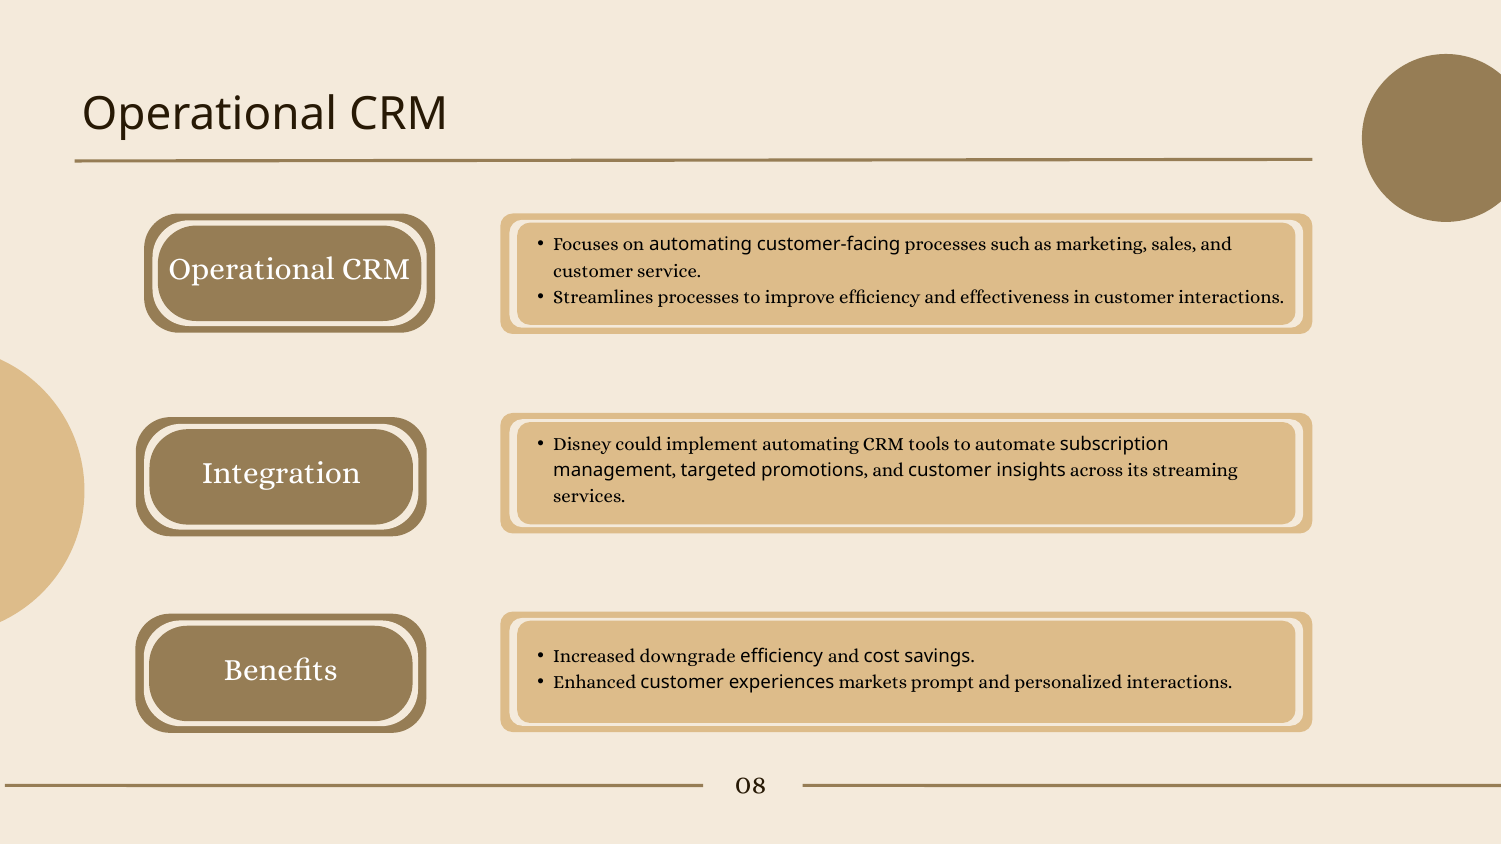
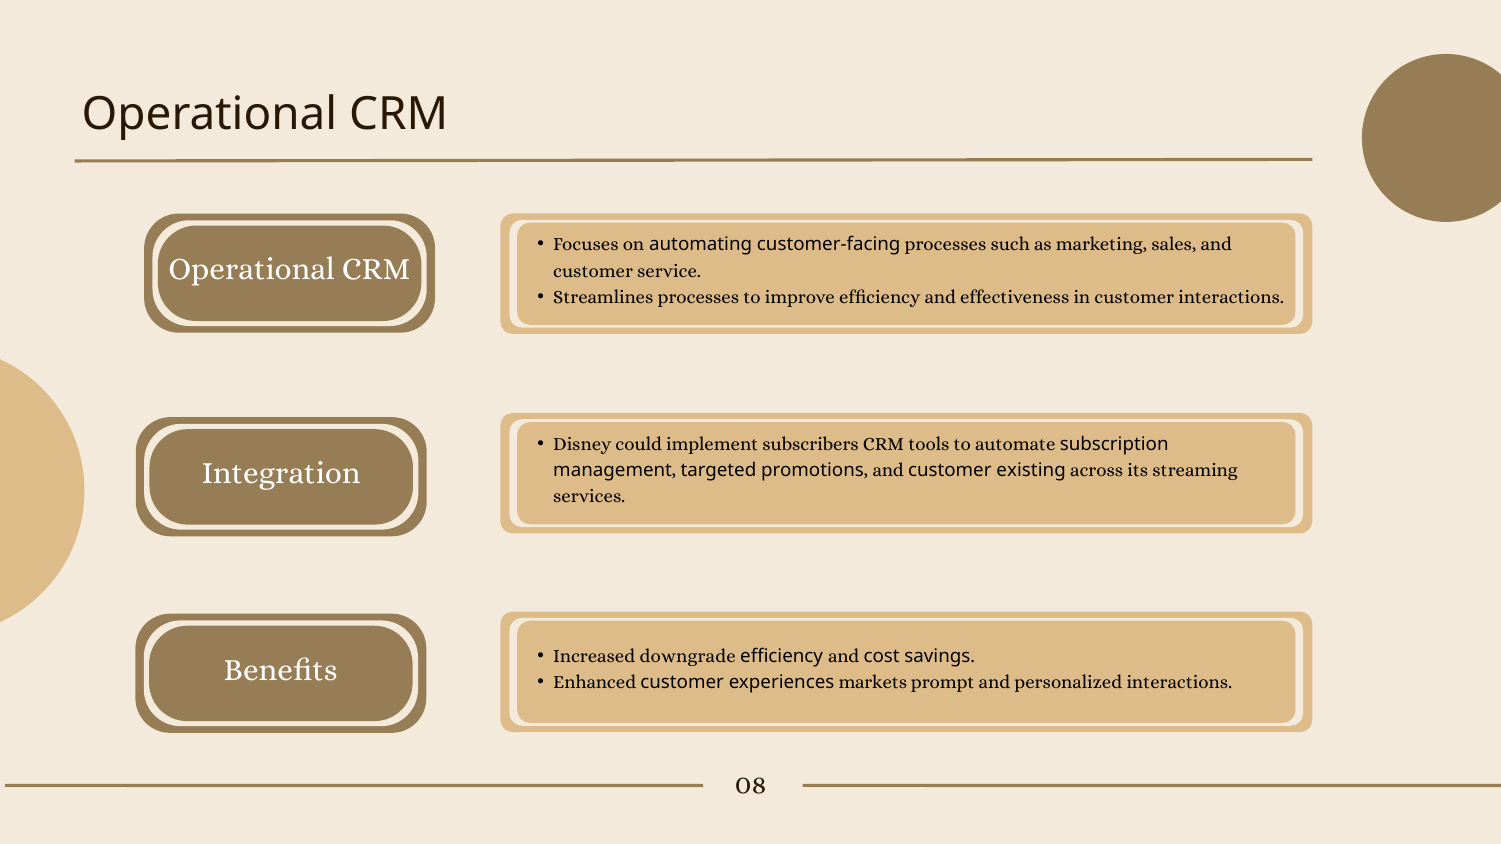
implement automating: automating -> subscribers
insights: insights -> existing
